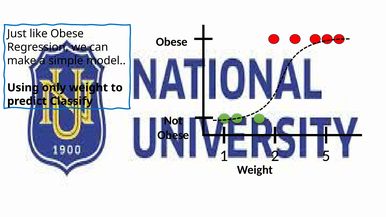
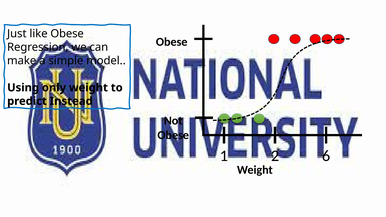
Classify: Classify -> Instead
5: 5 -> 6
